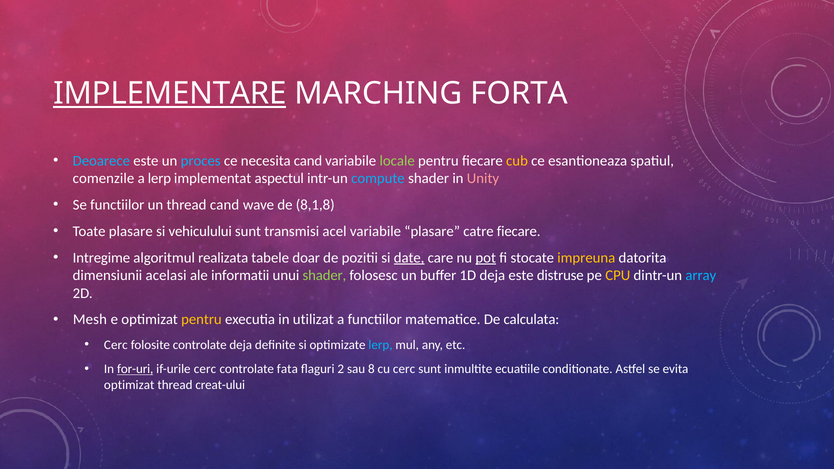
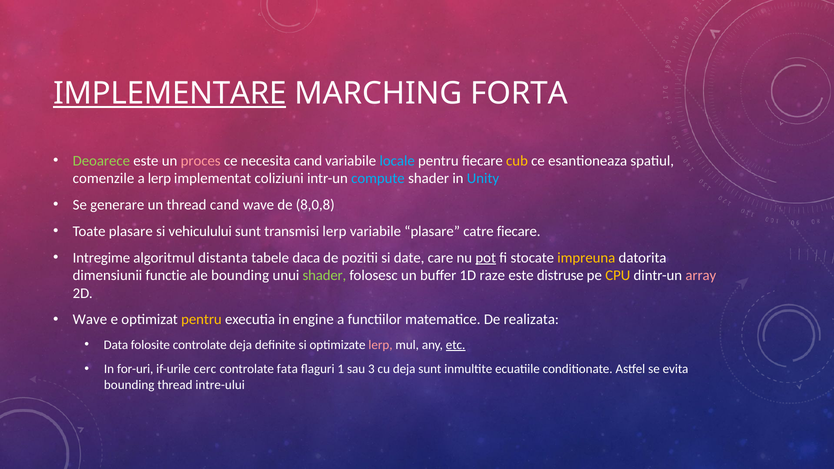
Deoarece colour: light blue -> light green
proces colour: light blue -> pink
locale colour: light green -> light blue
aspectul: aspectul -> coliziuni
Unity colour: pink -> light blue
Se functiilor: functiilor -> generare
8,1,8: 8,1,8 -> 8,0,8
transmisi acel: acel -> lerp
realizata: realizata -> distanta
doar: doar -> daca
date underline: present -> none
acelasi: acelasi -> functie
ale informatii: informatii -> bounding
1D deja: deja -> raze
array colour: light blue -> pink
Mesh at (90, 320): Mesh -> Wave
utilizat: utilizat -> engine
calculata: calculata -> realizata
Cerc at (116, 345): Cerc -> Data
lerp at (381, 345) colour: light blue -> pink
etc underline: none -> present
for-uri underline: present -> none
2: 2 -> 1
8: 8 -> 3
cu cerc: cerc -> deja
optimizat at (129, 385): optimizat -> bounding
creat-ului: creat-ului -> intre-ului
